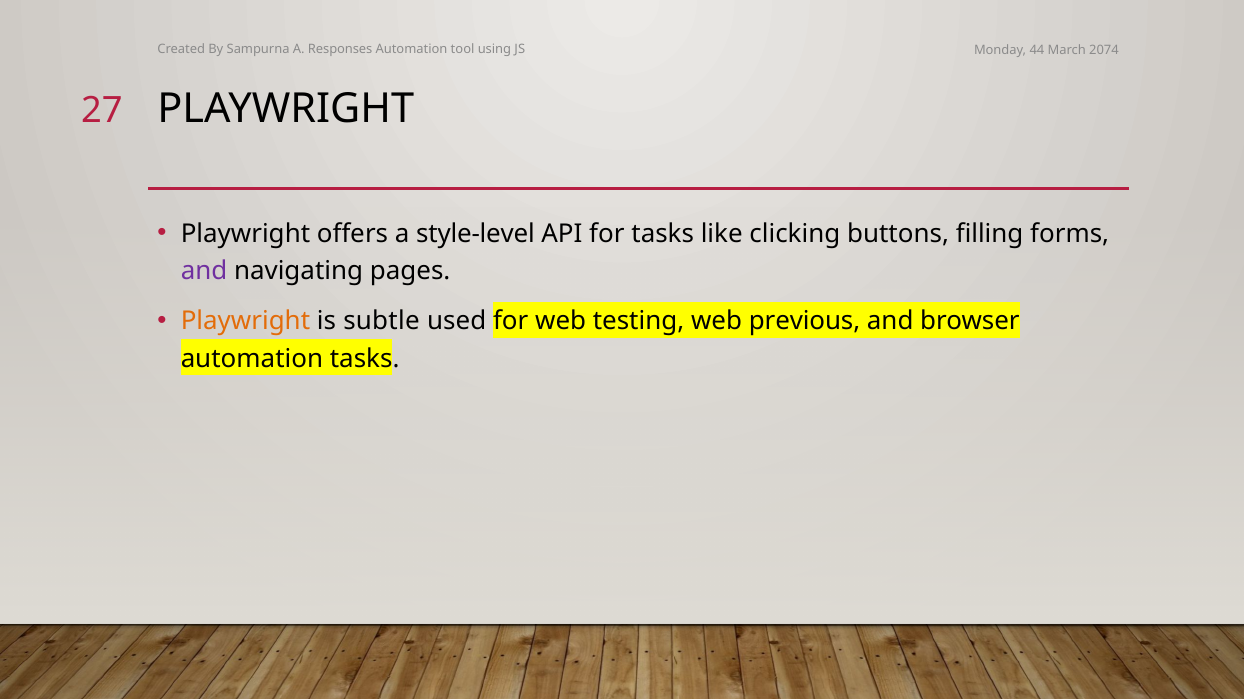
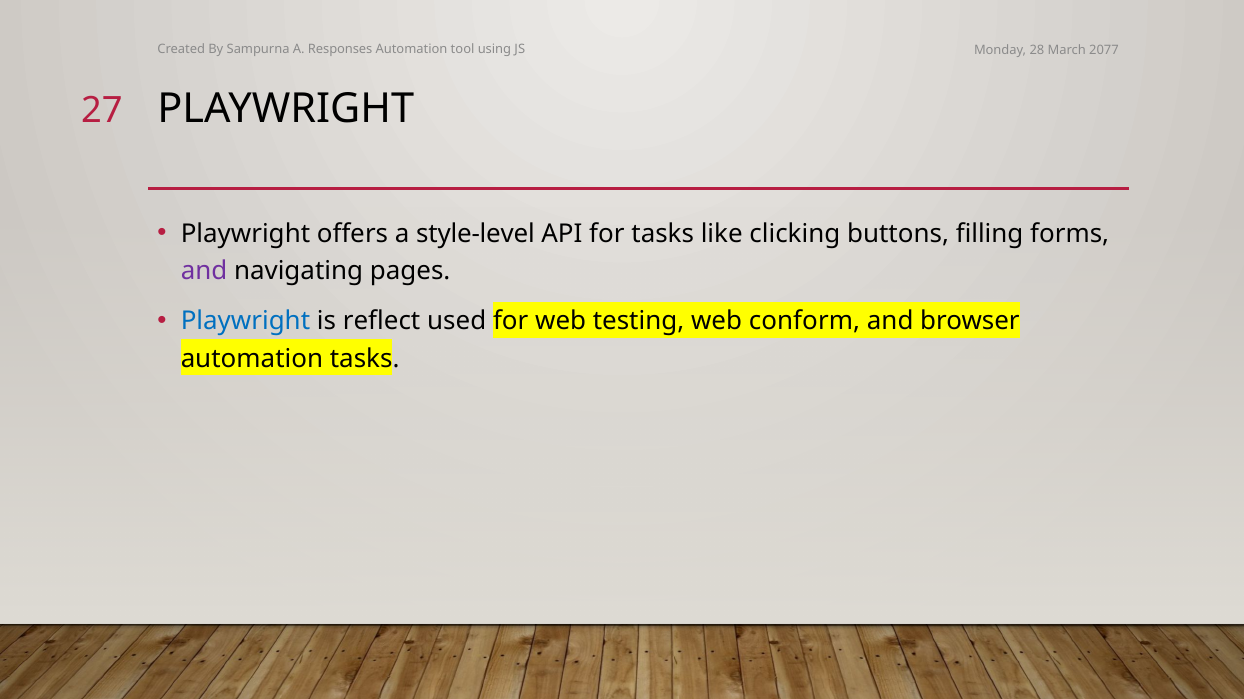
44: 44 -> 28
2074: 2074 -> 2077
Playwright at (245, 322) colour: orange -> blue
subtle: subtle -> reflect
previous: previous -> conform
